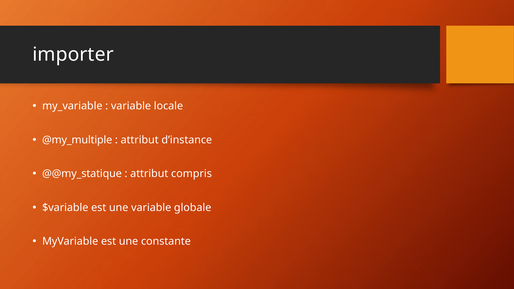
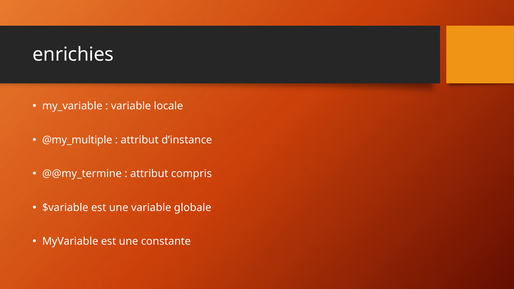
importer: importer -> enrichies
@@my_statique: @@my_statique -> @@my_termine
